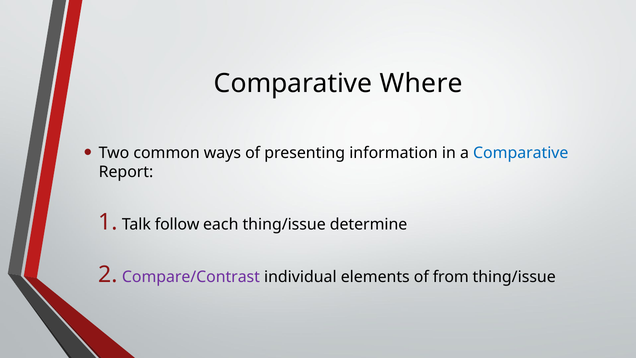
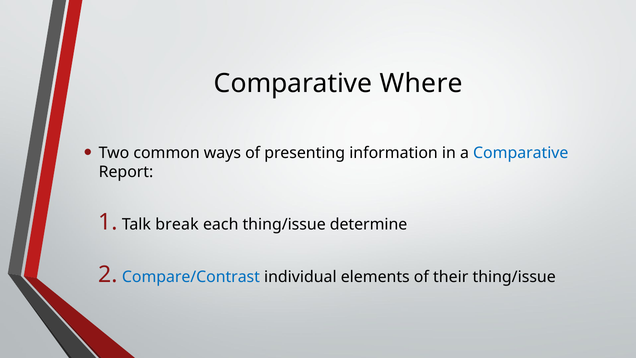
follow: follow -> break
Compare/Contrast colour: purple -> blue
from: from -> their
